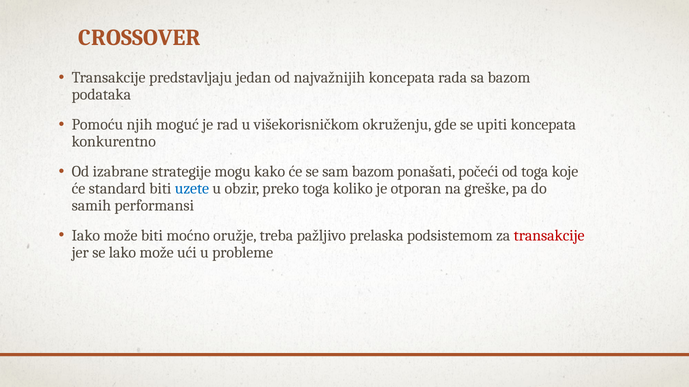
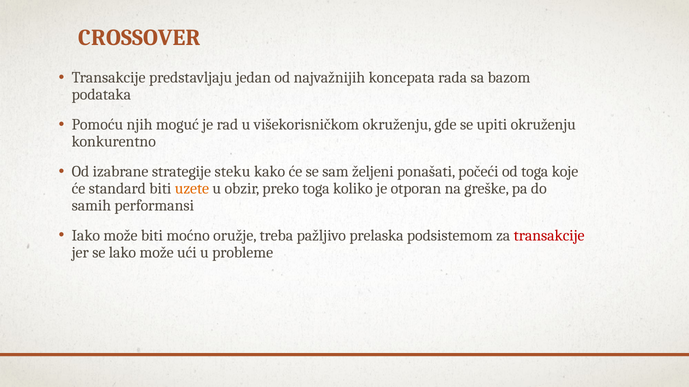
upiti koncepata: koncepata -> okruženju
mogu: mogu -> steku
sam bazom: bazom -> željeni
uzete colour: blue -> orange
